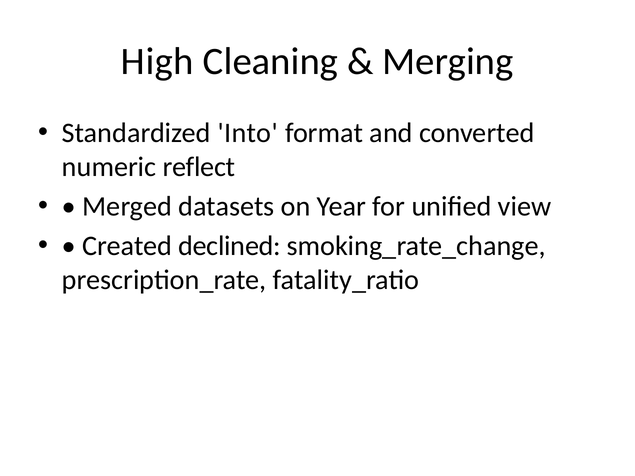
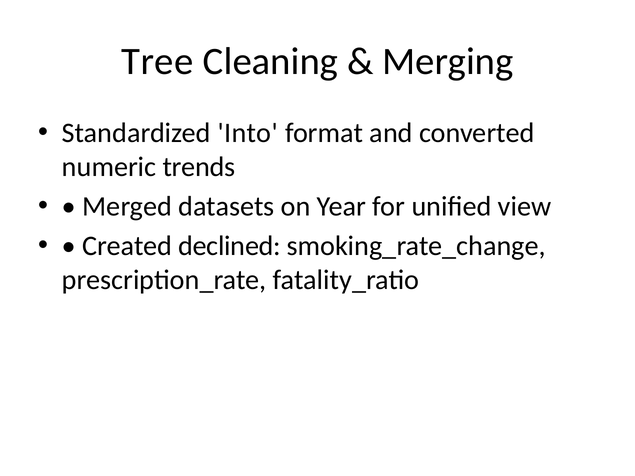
High: High -> Tree
reflect: reflect -> trends
